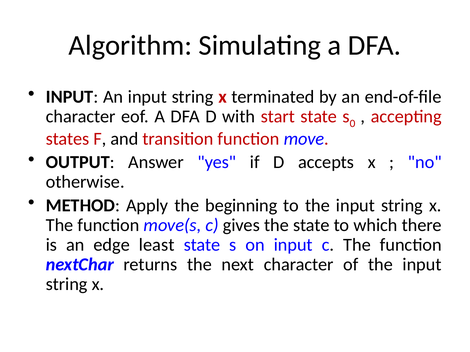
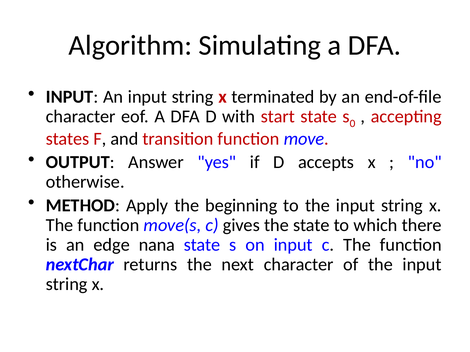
least: least -> nana
